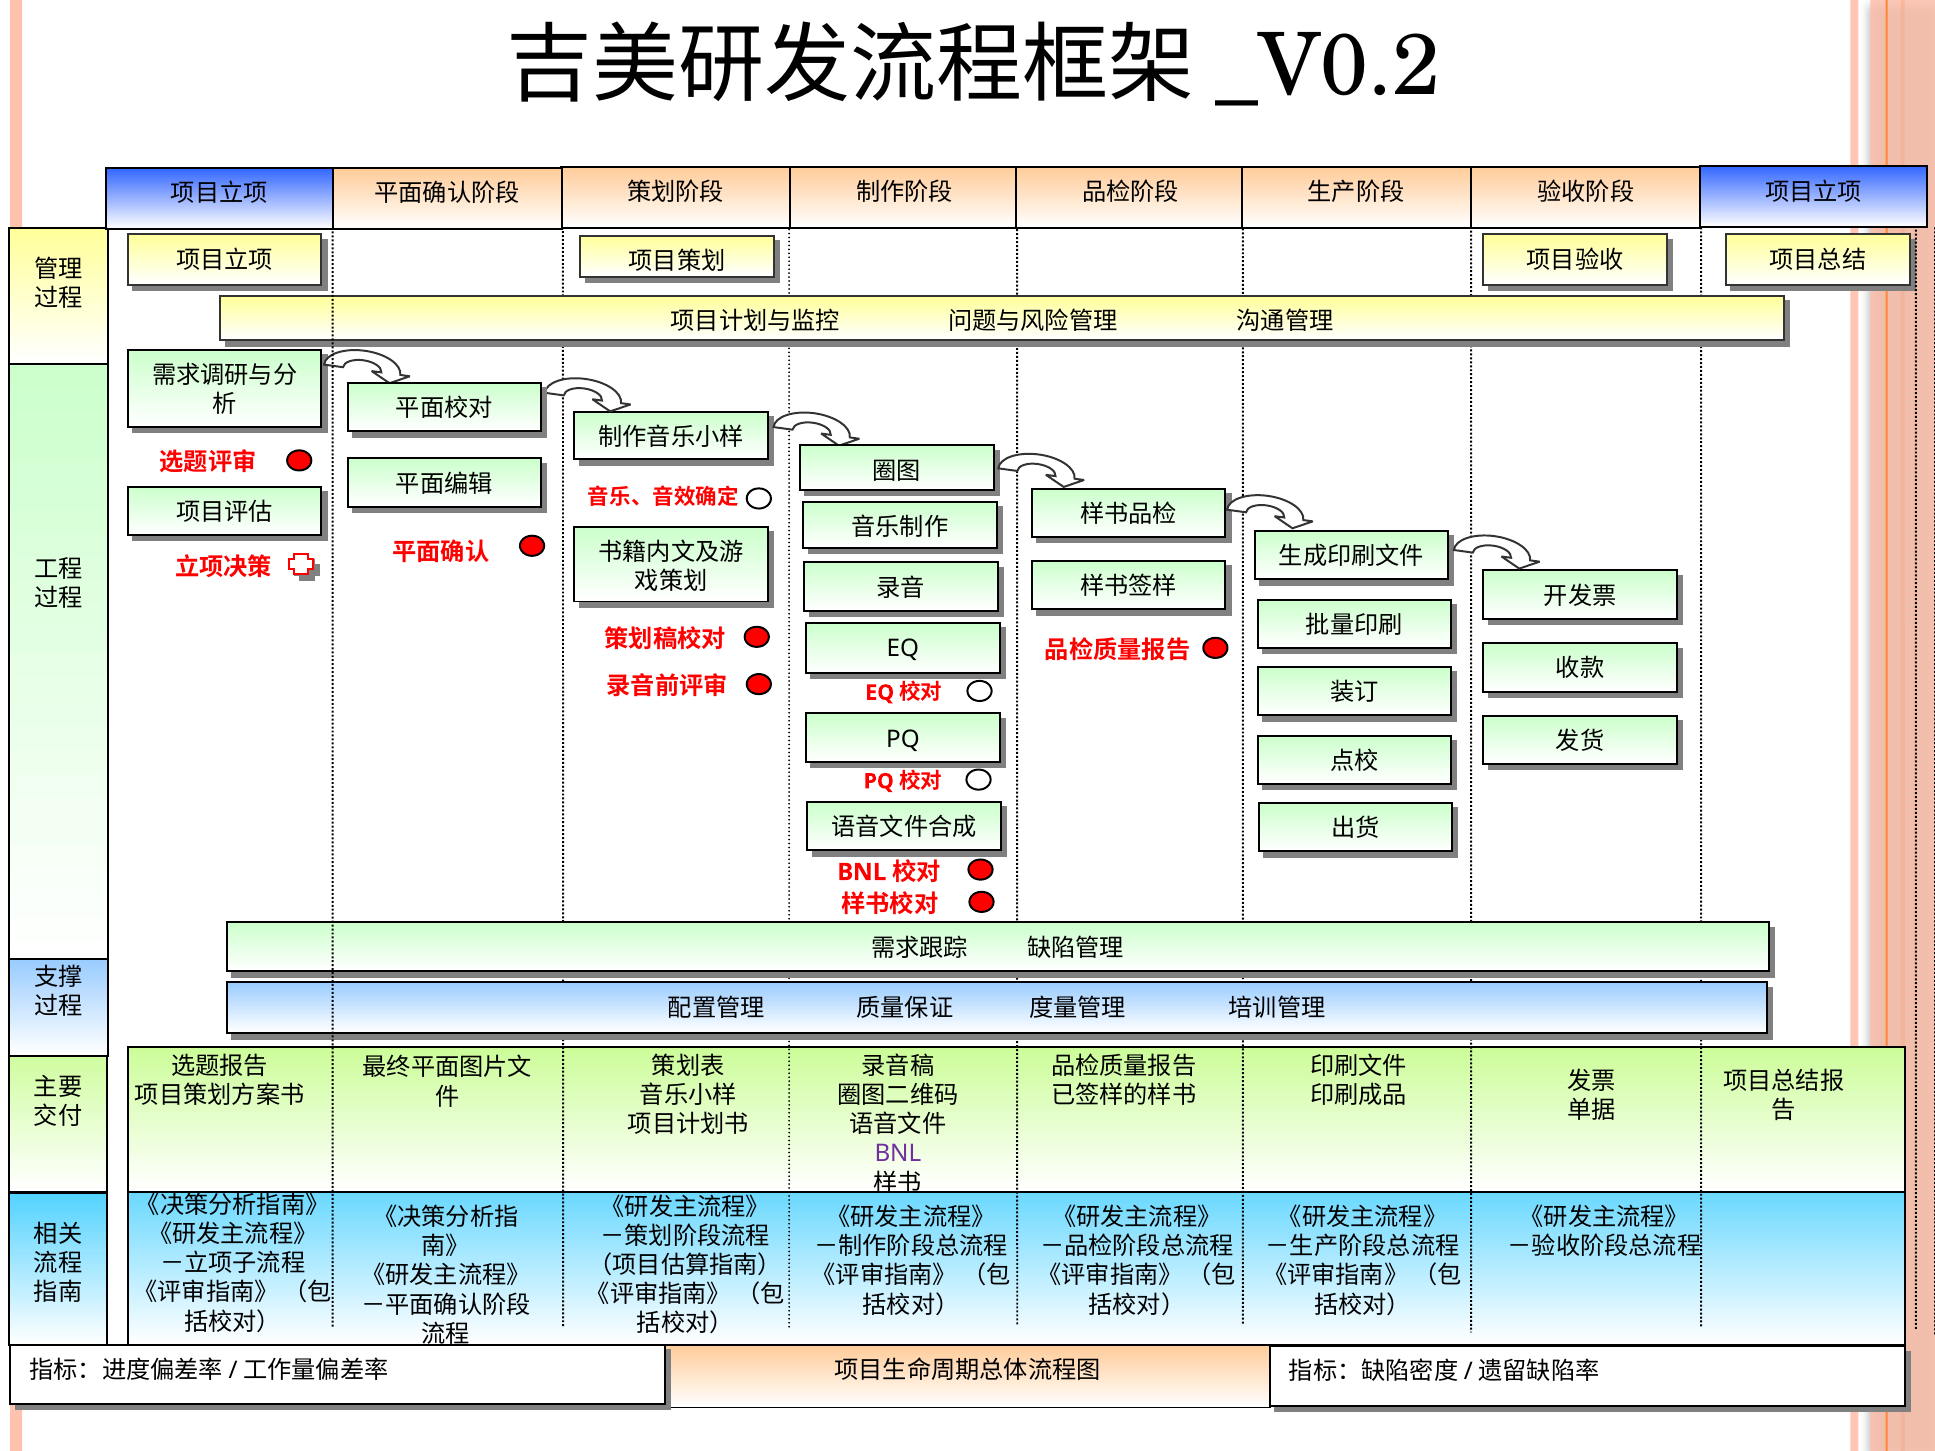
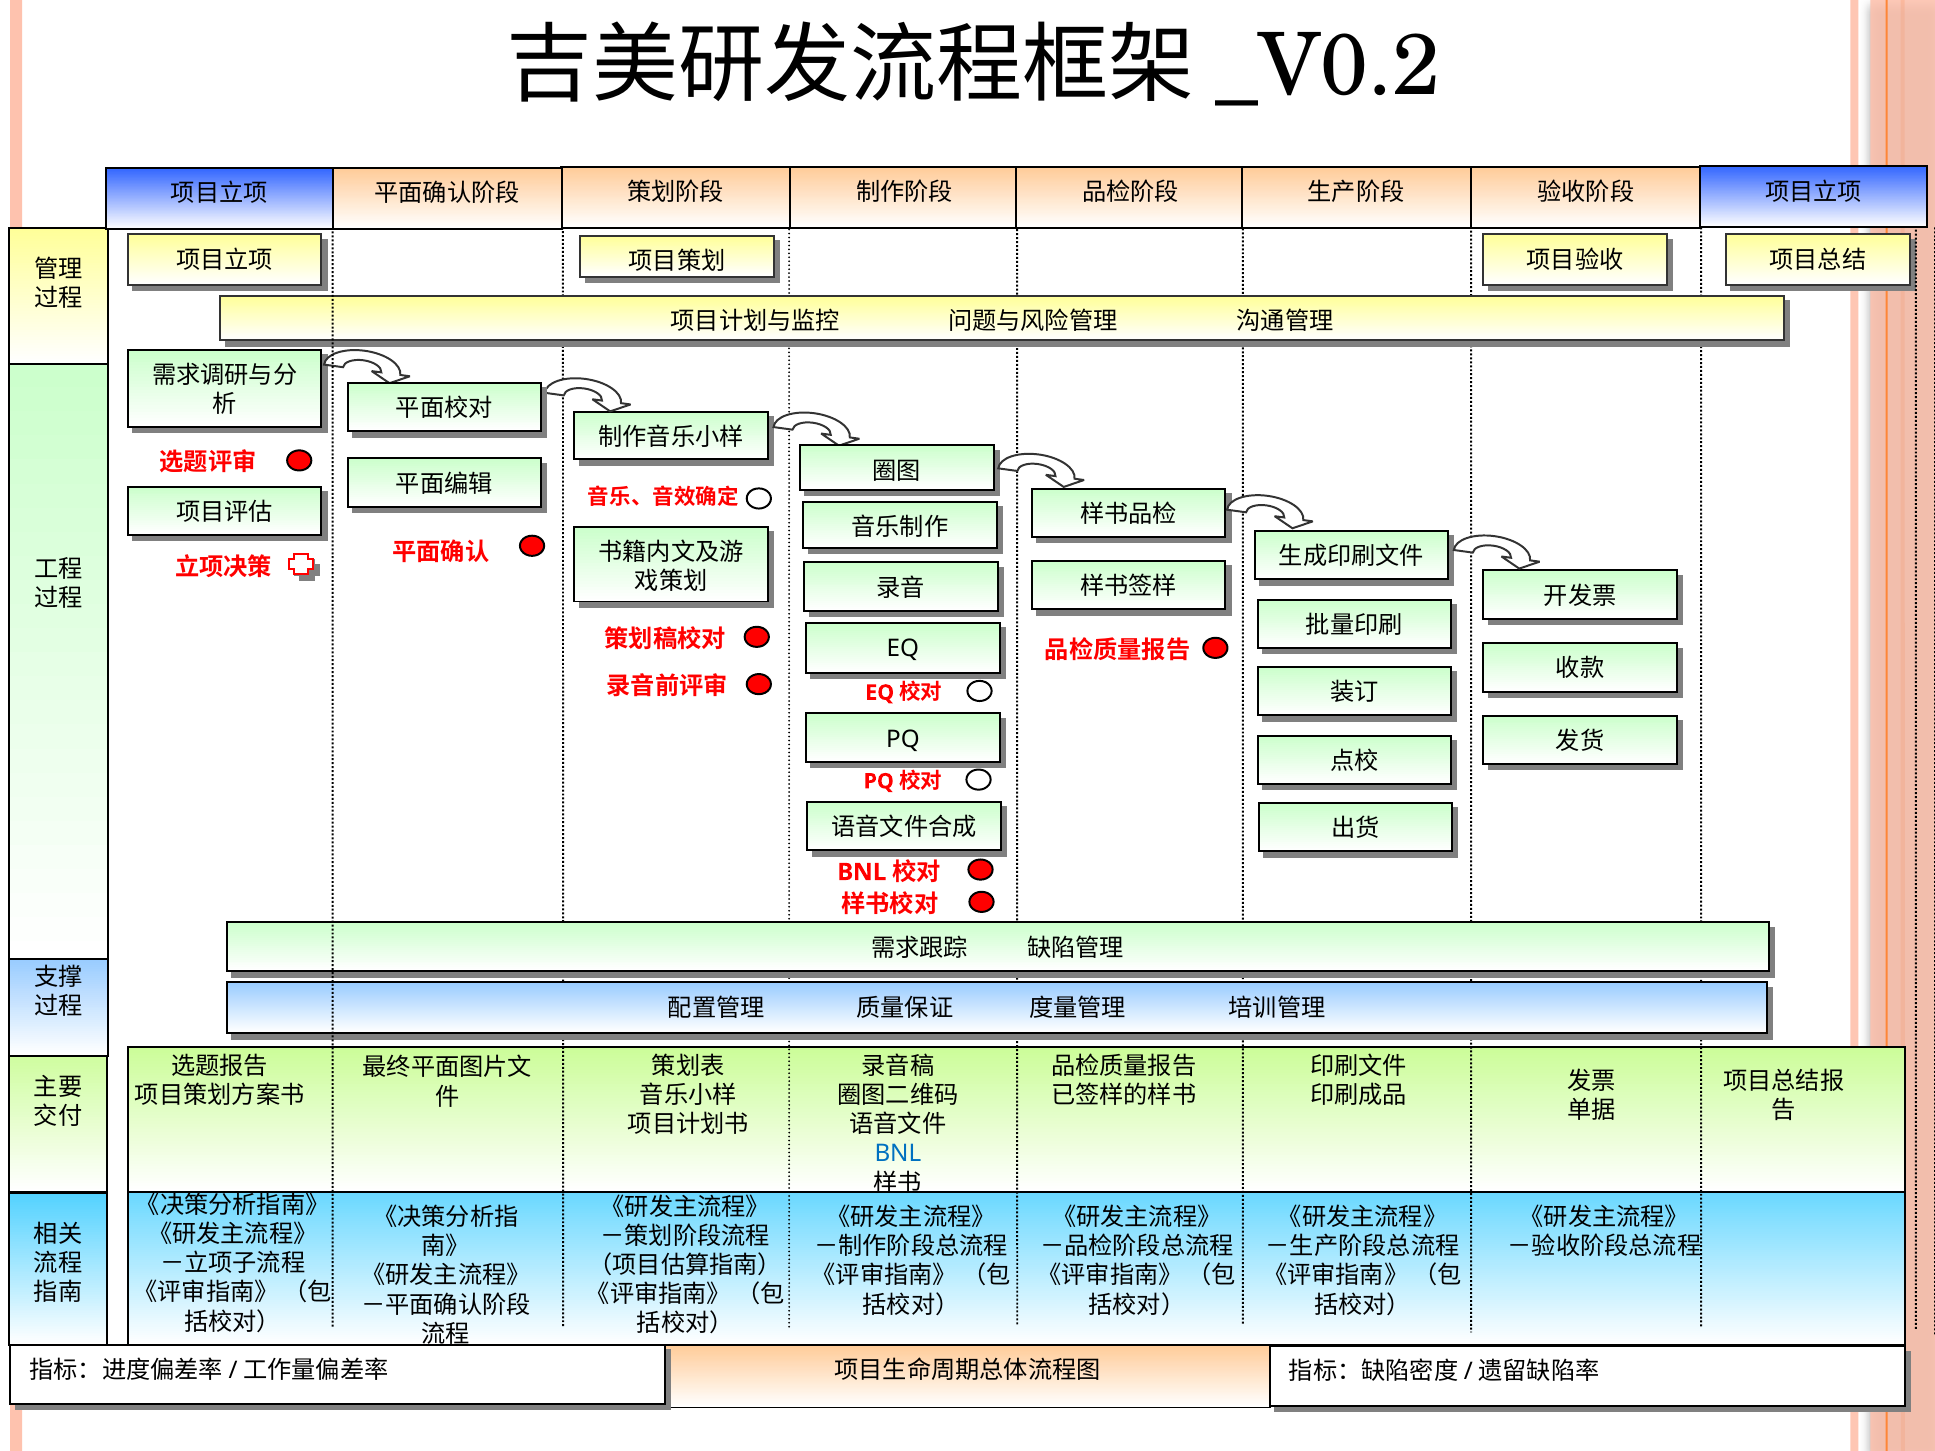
BNL colour: purple -> blue
